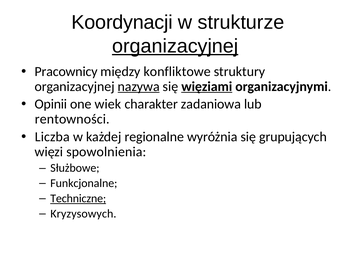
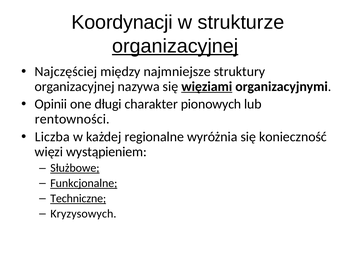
Pracownicy: Pracownicy -> Najczęściej
konfliktowe: konfliktowe -> najmniejsze
nazywa underline: present -> none
wiek: wiek -> długi
zadaniowa: zadaniowa -> pionowych
grupujących: grupujących -> konieczność
spowolnienia: spowolnienia -> wystąpieniem
Służbowe underline: none -> present
Funkcjonalne underline: none -> present
